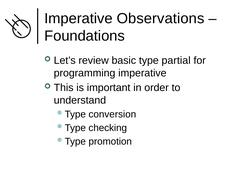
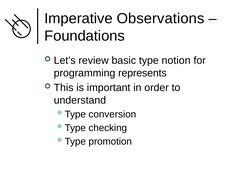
partial: partial -> notion
programming imperative: imperative -> represents
